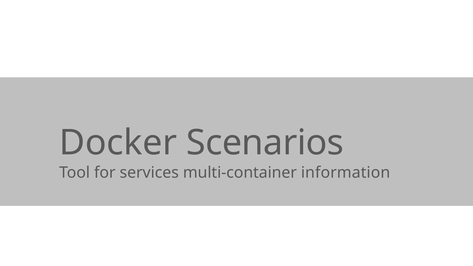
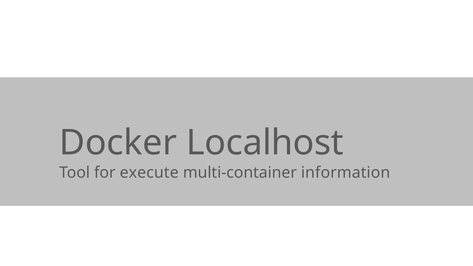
Scenarios: Scenarios -> Localhost
services: services -> execute
